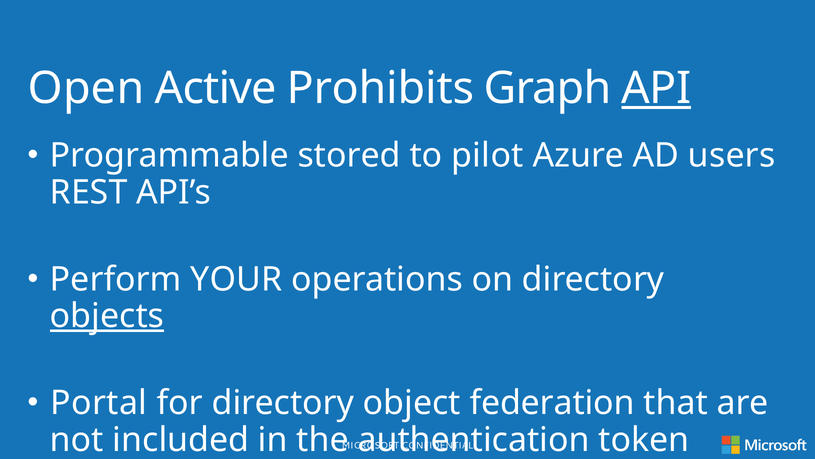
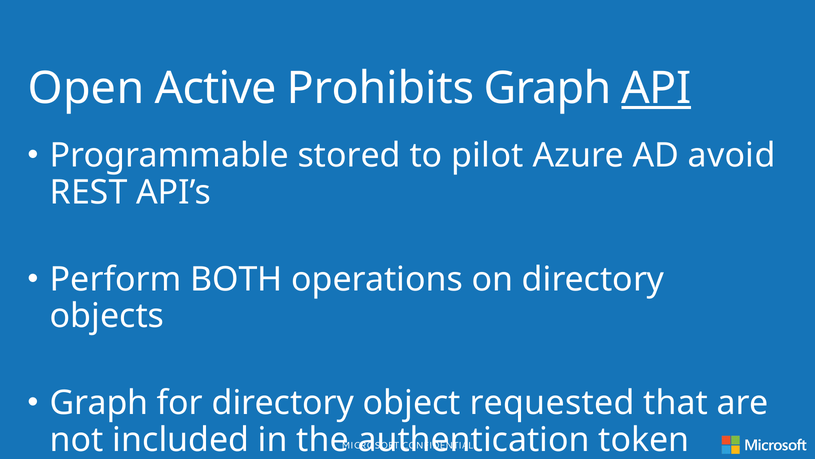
users: users -> avoid
YOUR: YOUR -> BOTH
objects underline: present -> none
Portal at (99, 403): Portal -> Graph
federation: federation -> requested
